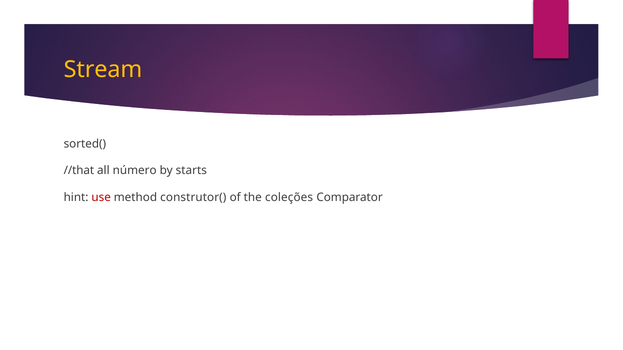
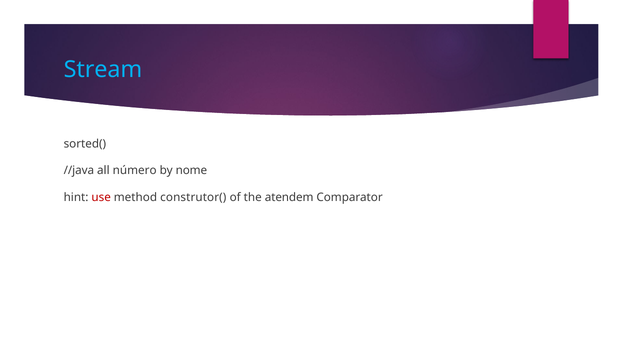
Stream colour: yellow -> light blue
//that: //that -> //java
starts: starts -> nome
coleções: coleções -> atendem
